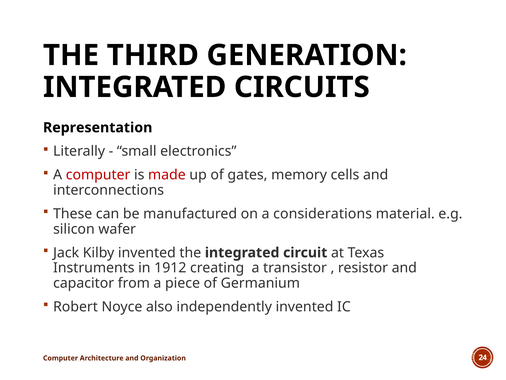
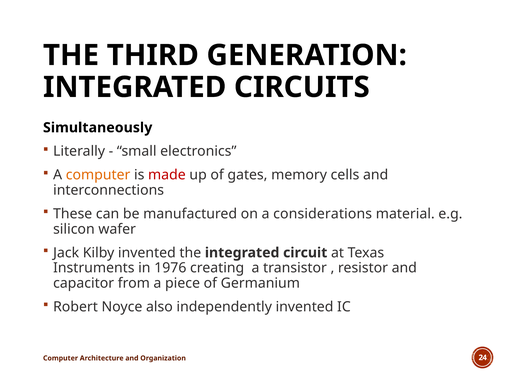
Representation: Representation -> Simultaneously
computer at (98, 175) colour: red -> orange
1912: 1912 -> 1976
